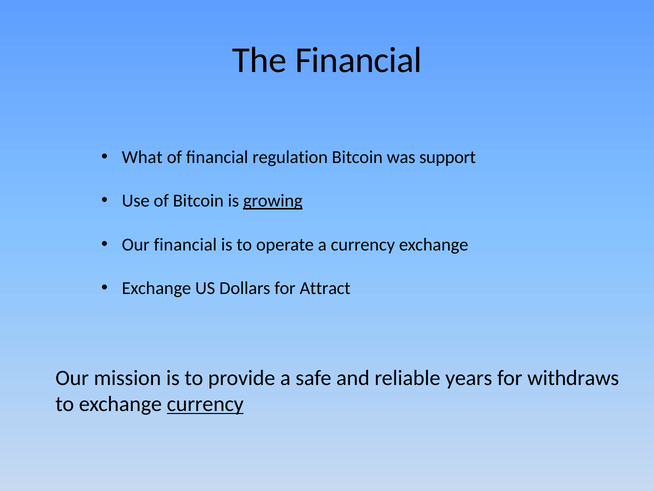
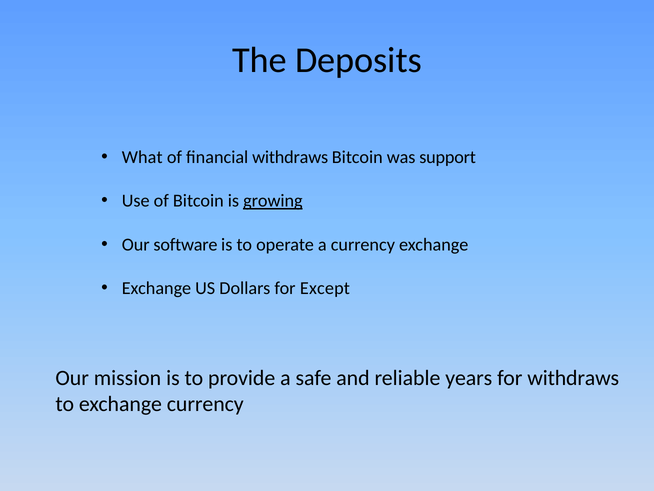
The Financial: Financial -> Deposits
financial regulation: regulation -> withdraws
Our financial: financial -> software
Attract: Attract -> Except
currency at (205, 404) underline: present -> none
